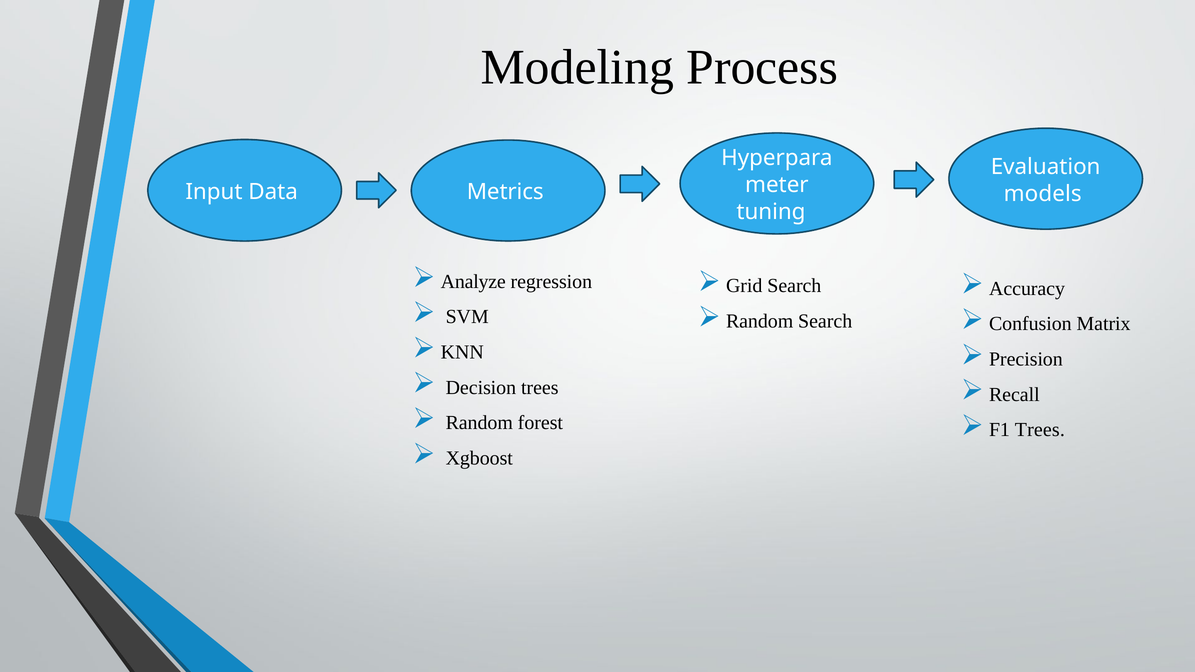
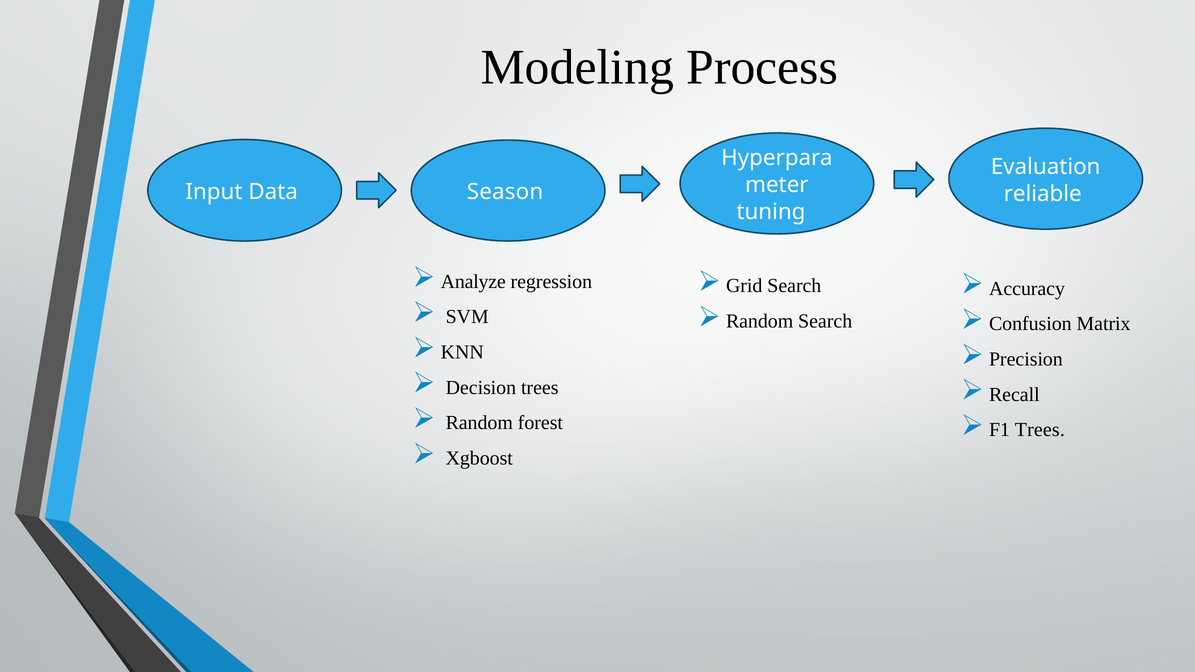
Metrics: Metrics -> Season
models: models -> reliable
